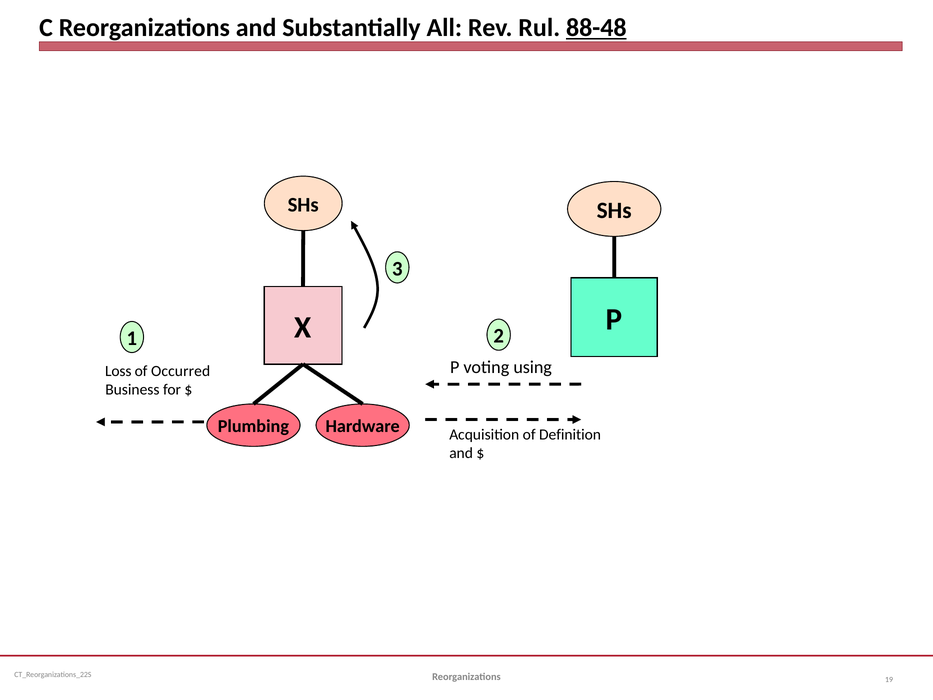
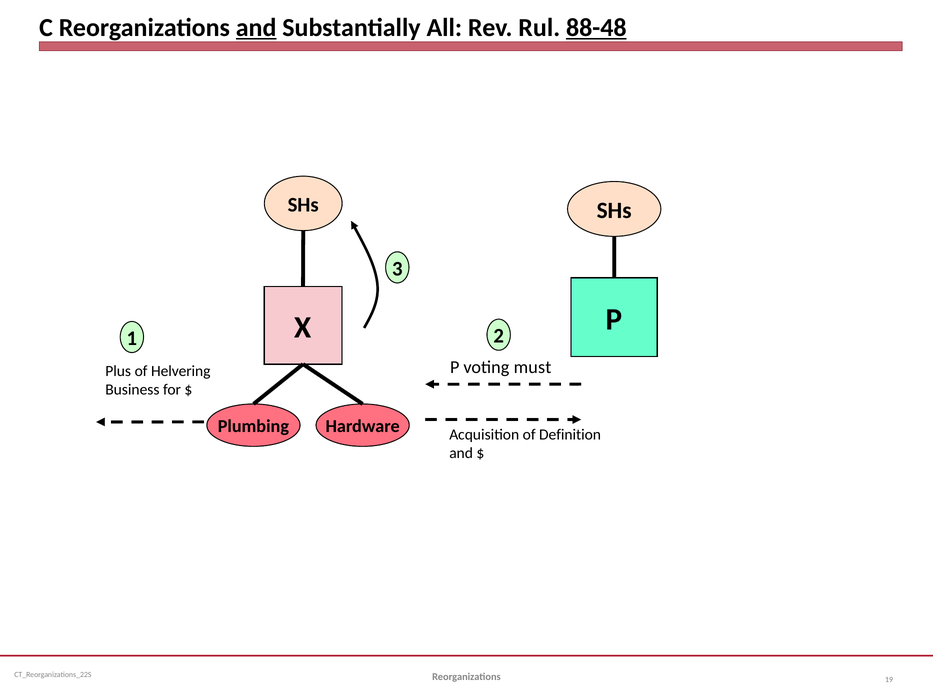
and at (256, 28) underline: none -> present
using: using -> must
Loss: Loss -> Plus
Occurred: Occurred -> Helvering
